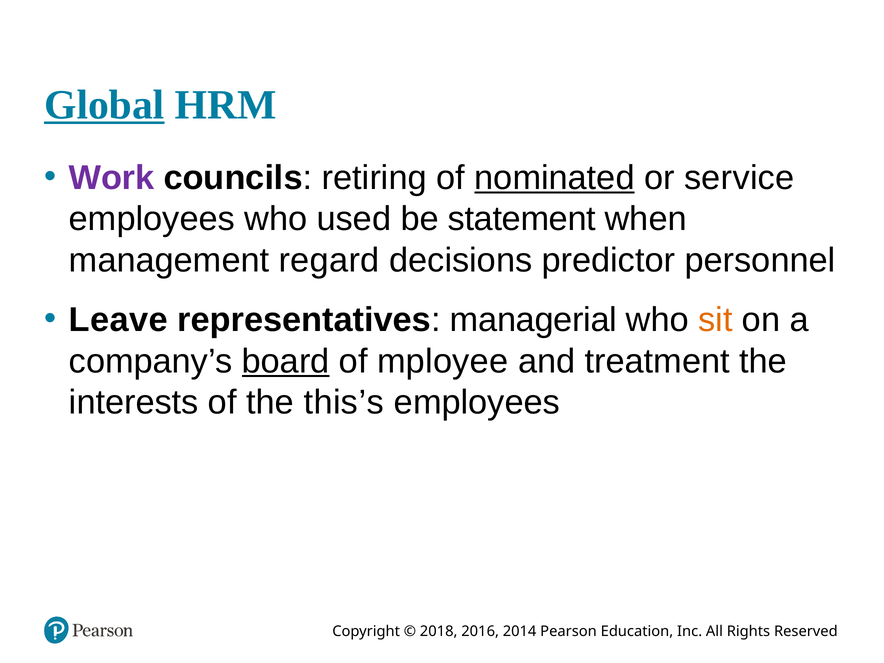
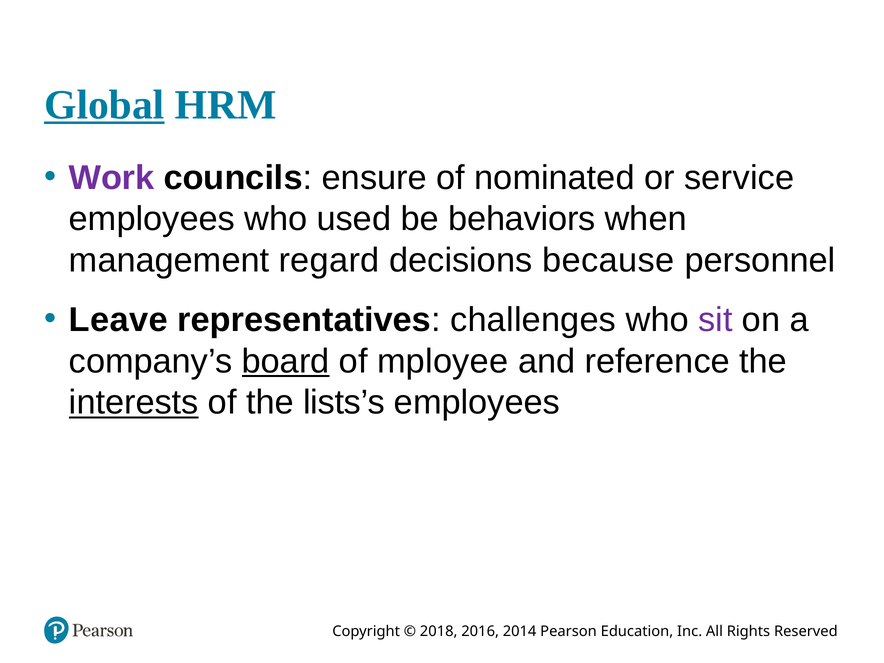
retiring: retiring -> ensure
nominated underline: present -> none
statement: statement -> behaviors
predictor: predictor -> because
managerial: managerial -> challenges
sit colour: orange -> purple
treatment: treatment -> reference
interests underline: none -> present
this’s: this’s -> lists’s
